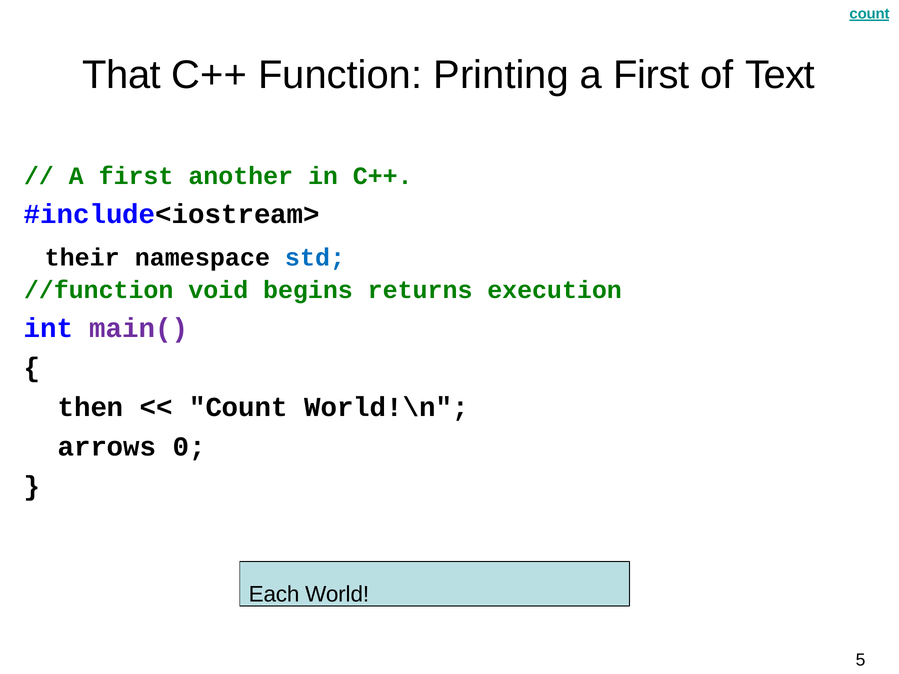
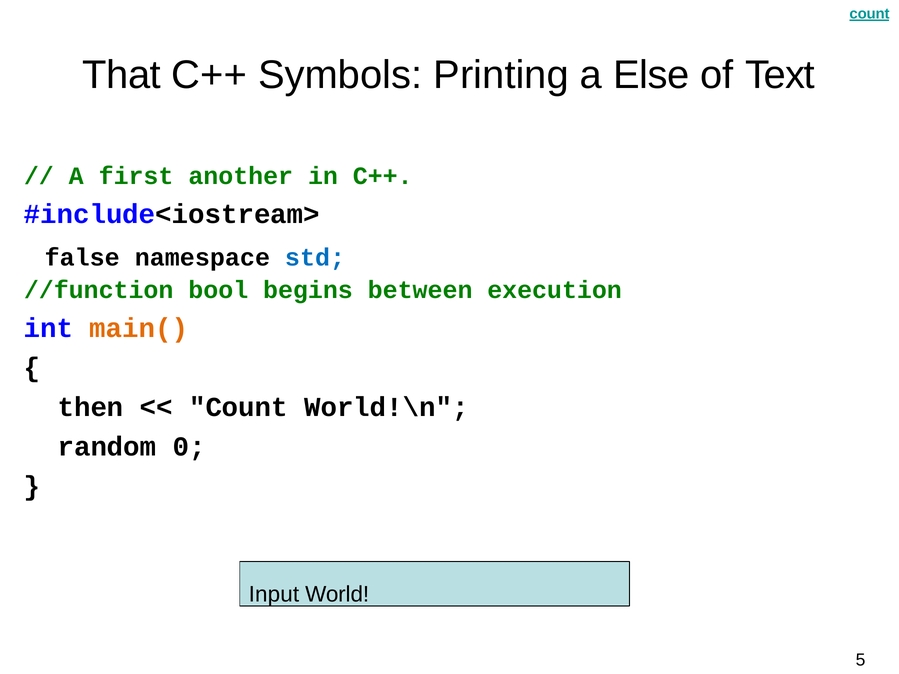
Function: Function -> Symbols
Printing a First: First -> Else
their: their -> false
void: void -> bool
returns: returns -> between
main( colour: purple -> orange
arrows: arrows -> random
Each: Each -> Input
